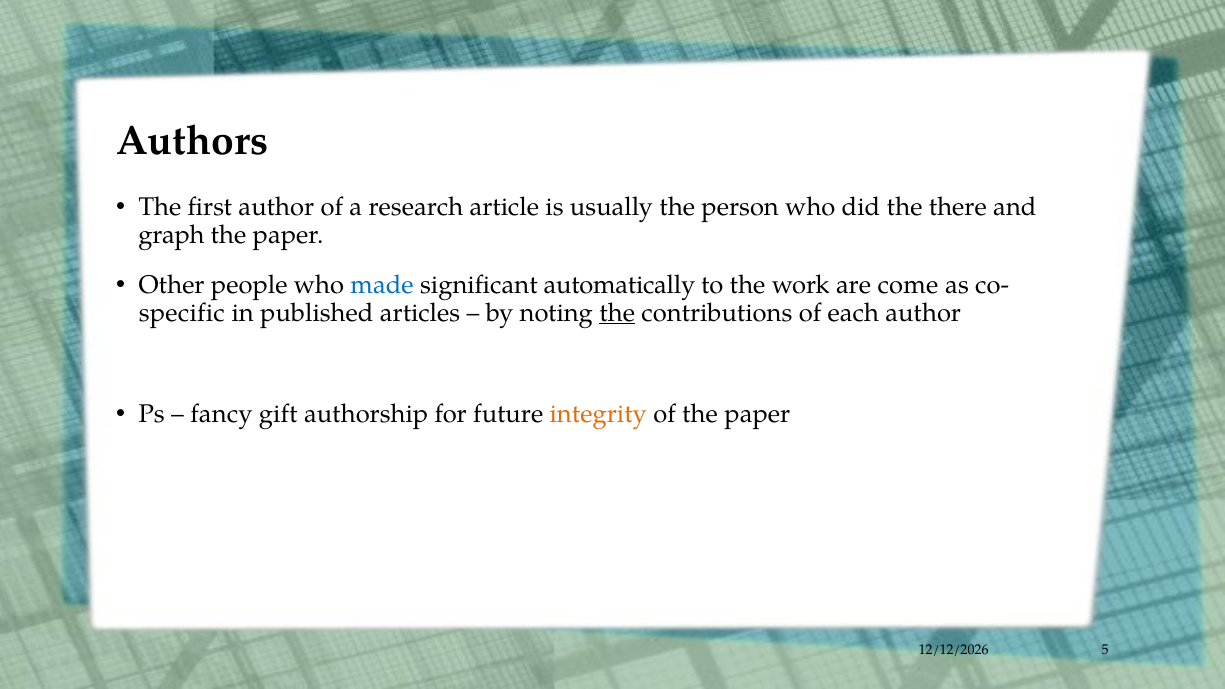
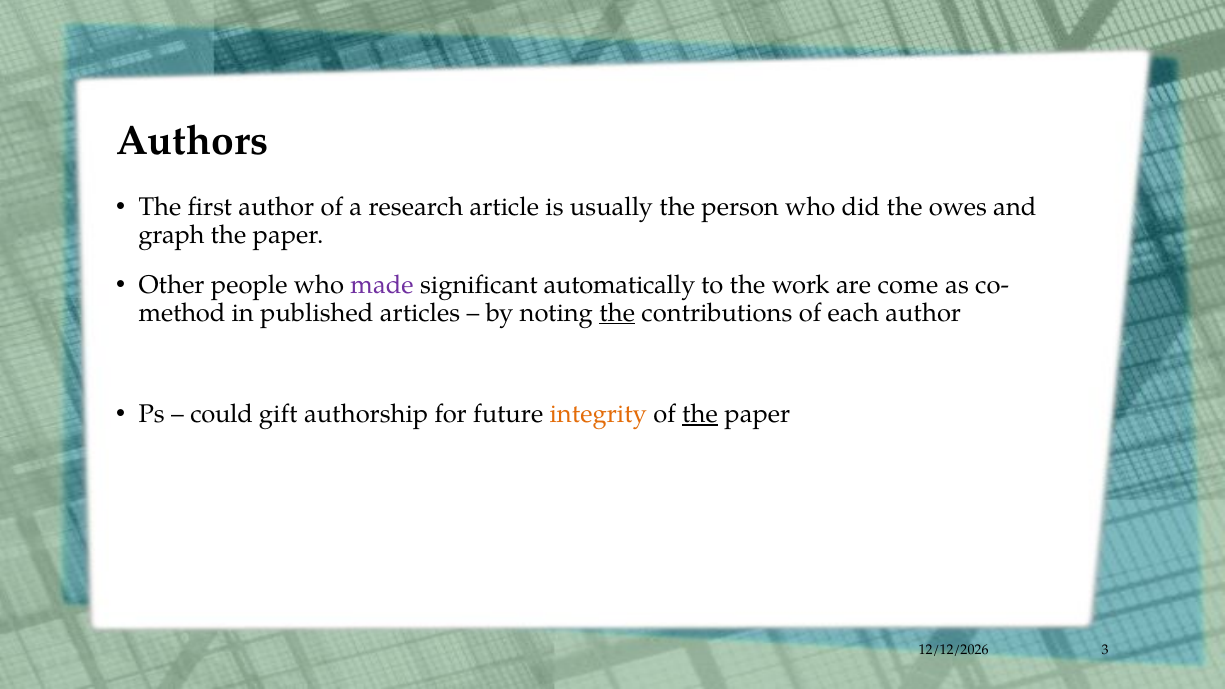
there: there -> owes
made colour: blue -> purple
specific: specific -> method
fancy: fancy -> could
the at (700, 414) underline: none -> present
5: 5 -> 3
